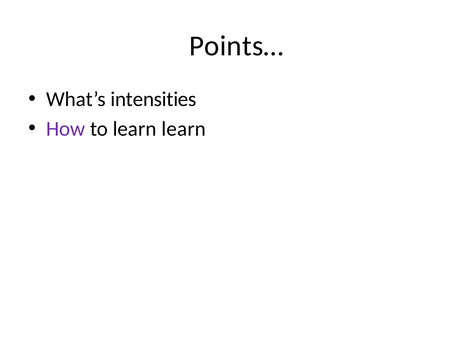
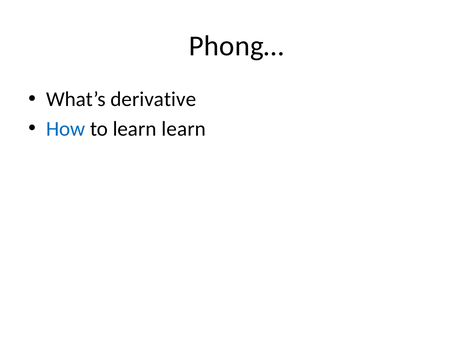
Points…: Points… -> Phong…
intensities: intensities -> derivative
How colour: purple -> blue
